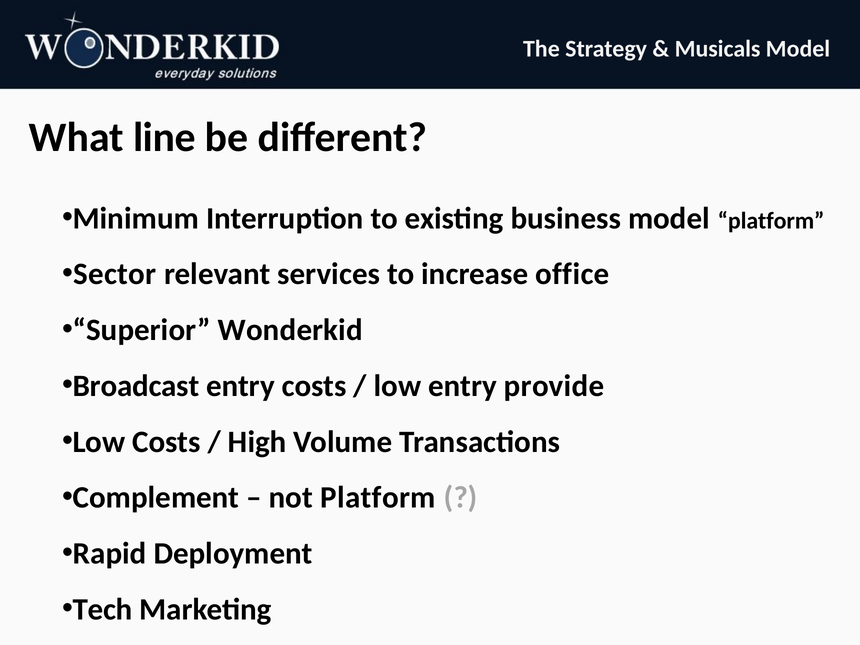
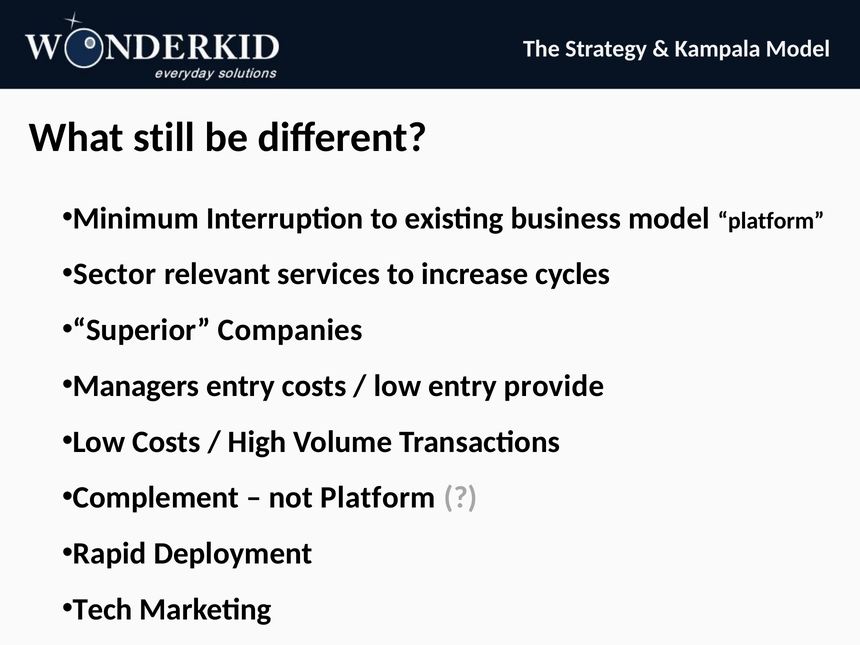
Musicals: Musicals -> Kampala
line: line -> still
office: office -> cycles
Wonderkid: Wonderkid -> Companies
Broadcast: Broadcast -> Managers
